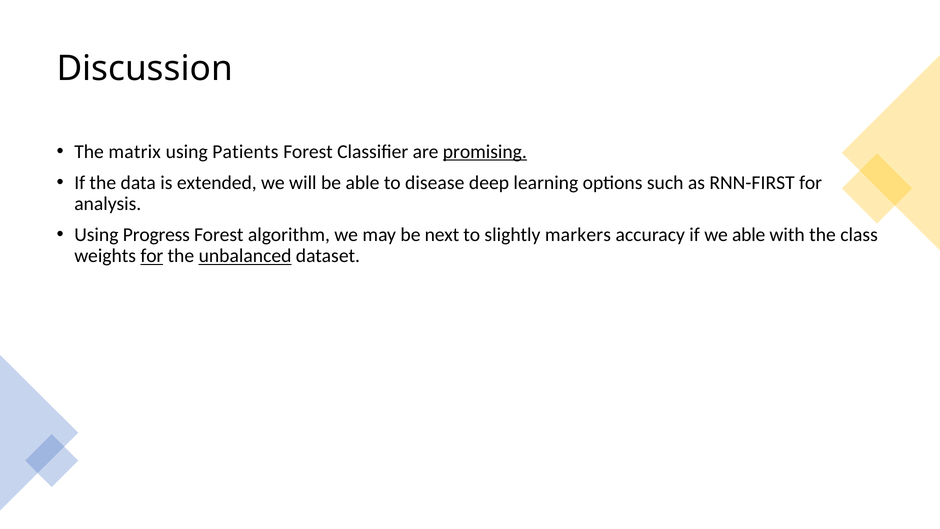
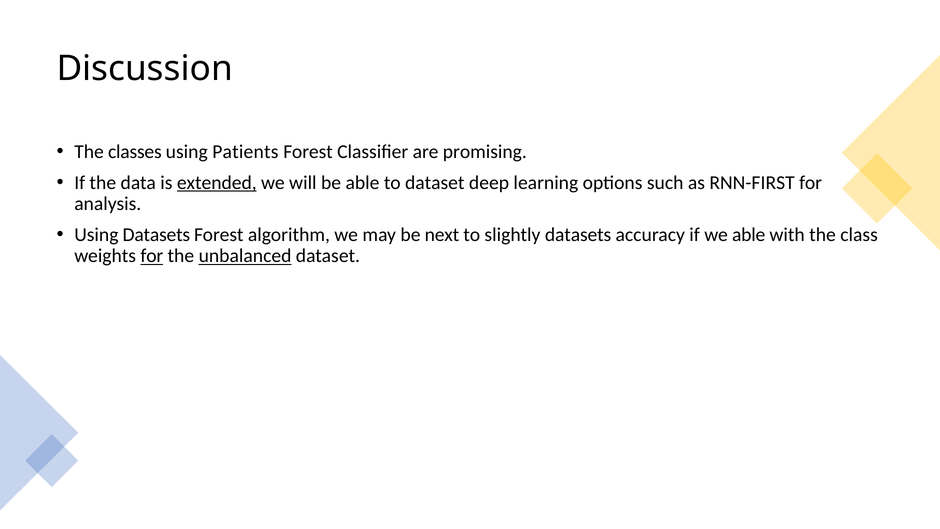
matrix: matrix -> classes
promising underline: present -> none
extended underline: none -> present
to disease: disease -> dataset
Using Progress: Progress -> Datasets
slightly markers: markers -> datasets
